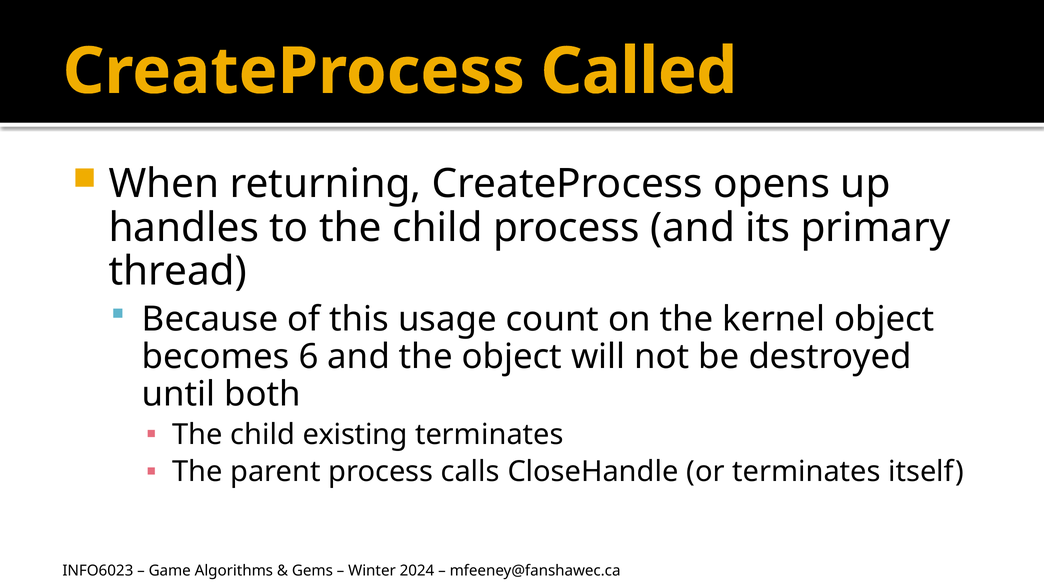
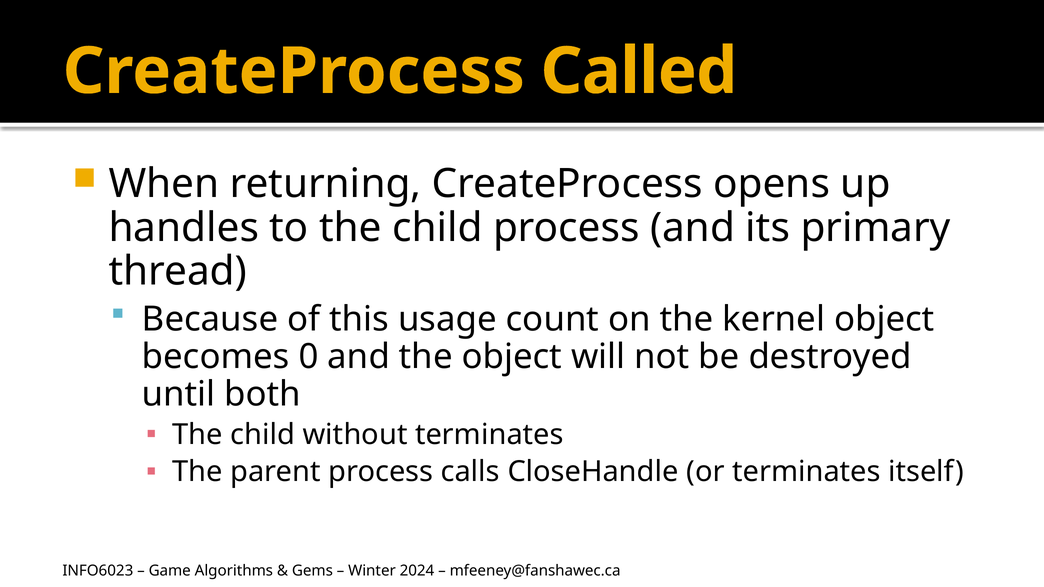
6: 6 -> 0
existing: existing -> without
